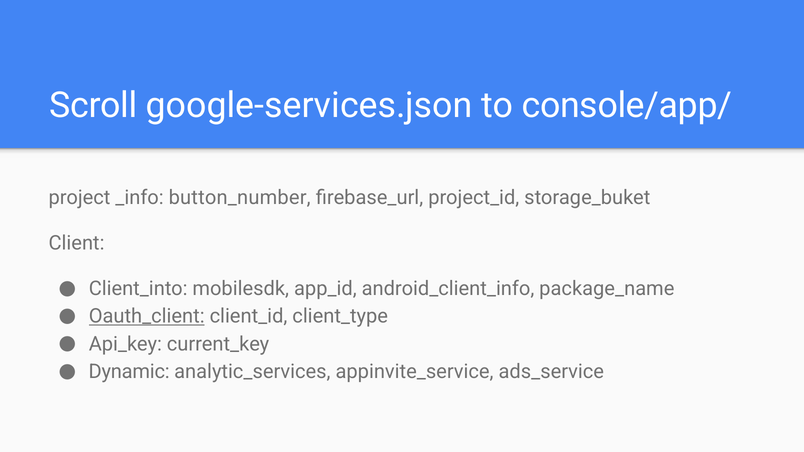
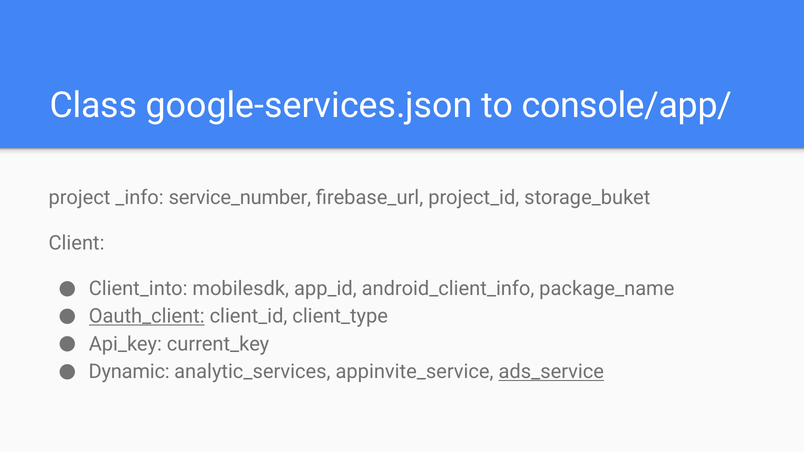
Scroll: Scroll -> Class
button_number: button_number -> service_number
ads_service underline: none -> present
